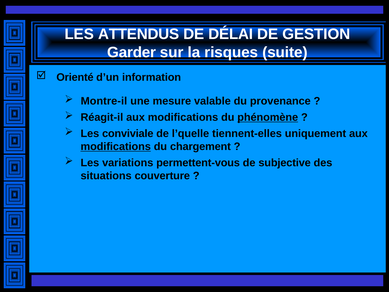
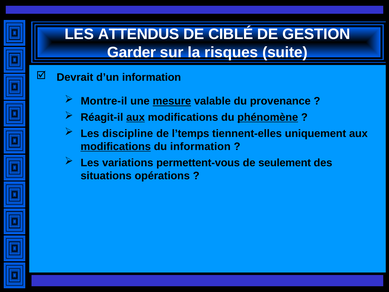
DÉLAI: DÉLAI -> CIBLÉ
Orienté: Orienté -> Devrait
mesure underline: none -> present
aux at (136, 117) underline: none -> present
conviviale: conviviale -> discipline
l’quelle: l’quelle -> l’temps
du chargement: chargement -> information
subjective: subjective -> seulement
couverture: couverture -> opérations
